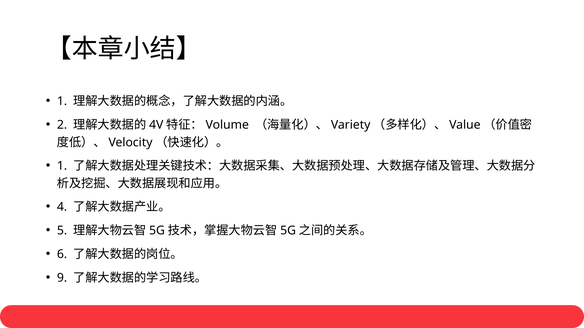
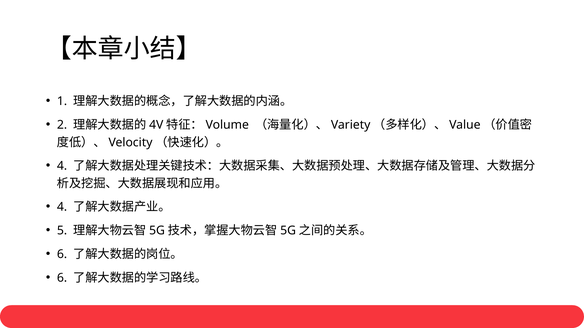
1 at (62, 166): 1 -> 4
9 at (62, 278): 9 -> 6
